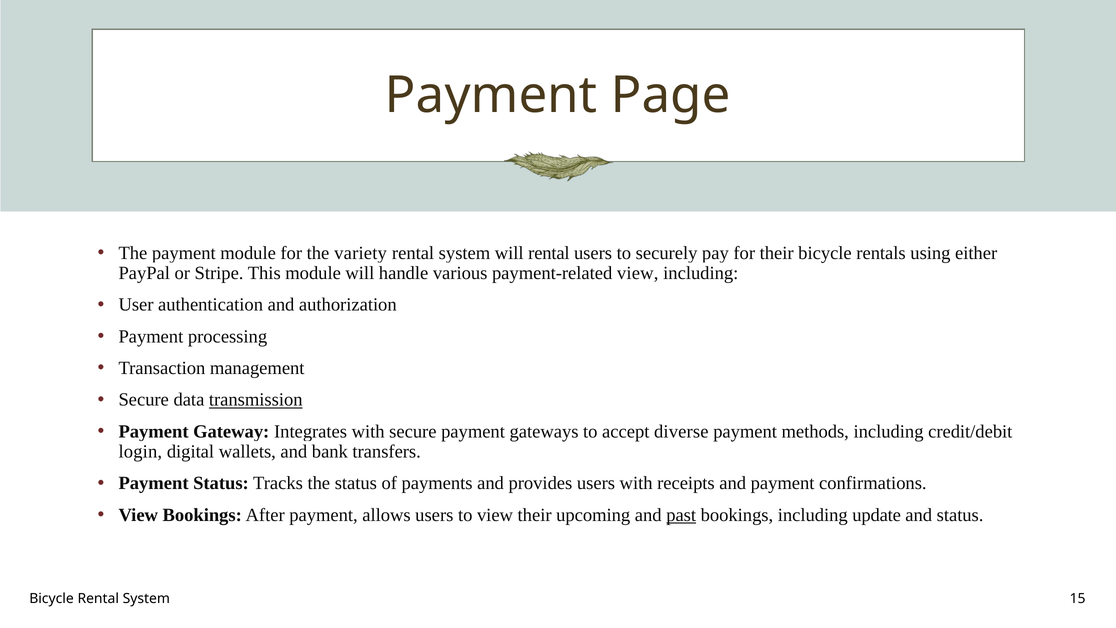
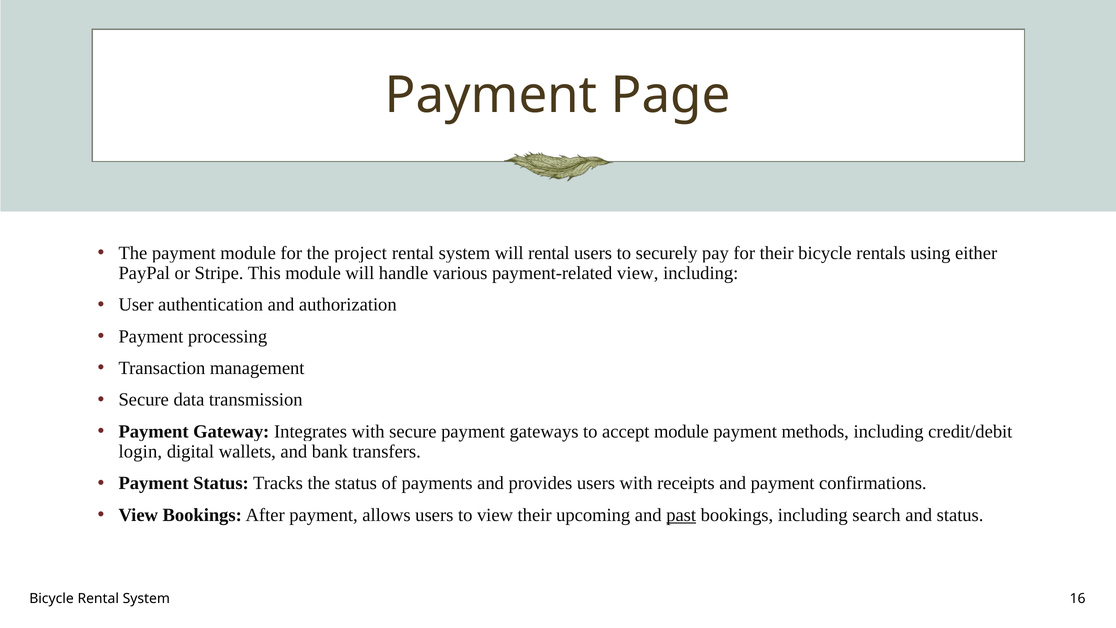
variety: variety -> project
transmission underline: present -> none
accept diverse: diverse -> module
update: update -> search
15: 15 -> 16
